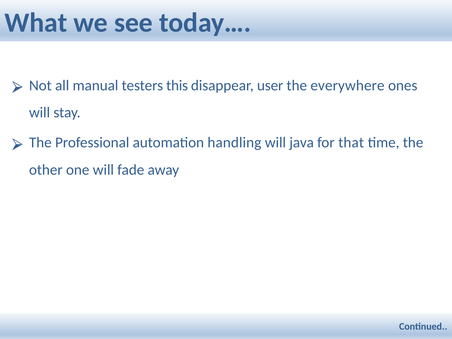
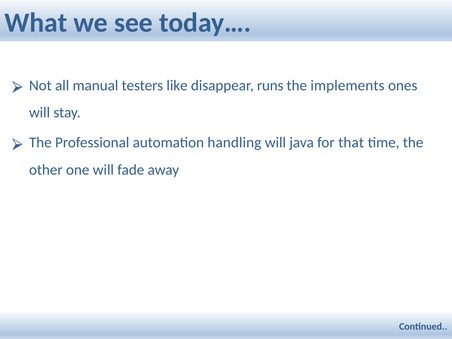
this: this -> like
user: user -> runs
everywhere: everywhere -> implements
